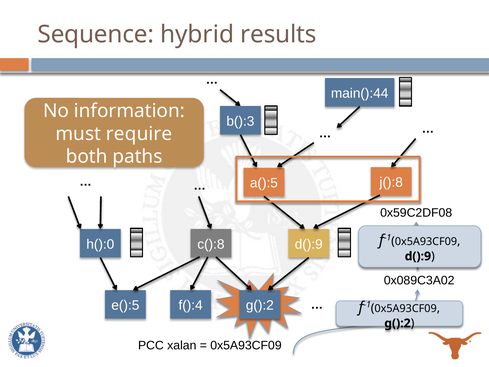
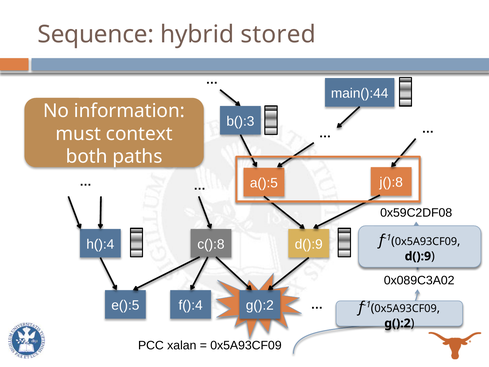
results: results -> stored
require: require -> context
h():0: h():0 -> h():4
